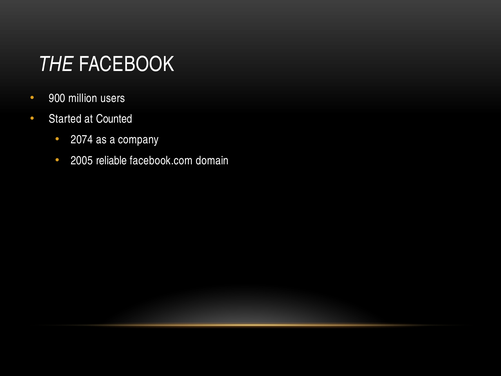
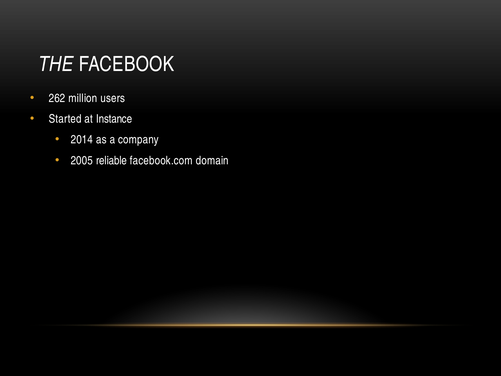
900: 900 -> 262
Counted: Counted -> Instance
2074: 2074 -> 2014
